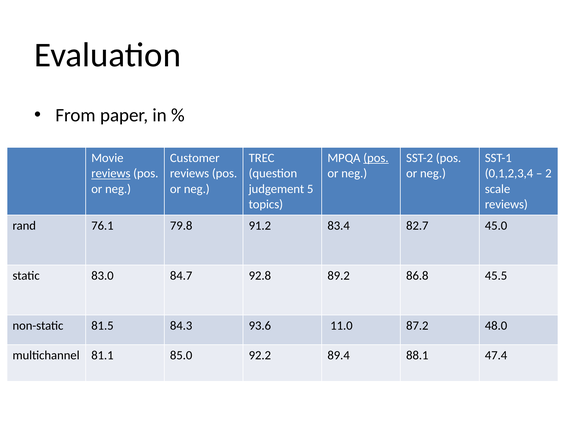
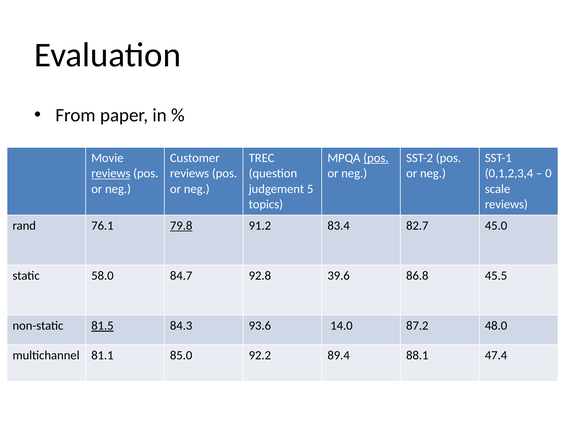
2: 2 -> 0
79.8 underline: none -> present
83.0: 83.0 -> 58.0
89.2: 89.2 -> 39.6
81.5 underline: none -> present
11.0: 11.0 -> 14.0
